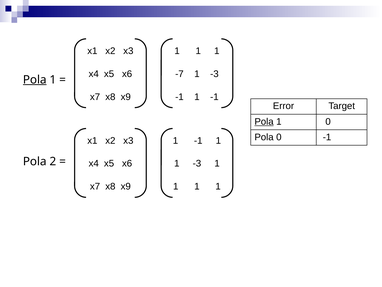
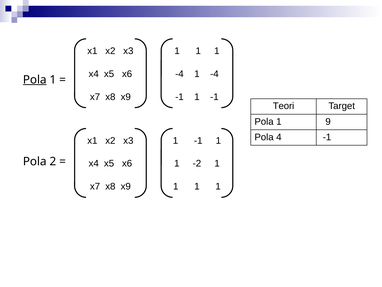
-7 at (179, 74): -7 -> -4
-3 at (214, 74): -3 -> -4
Error: Error -> Teori
Pola at (264, 121) underline: present -> none
1 0: 0 -> 9
Pola 0: 0 -> 4
-3 at (197, 163): -3 -> -2
